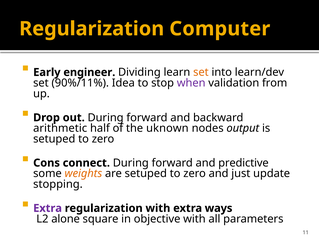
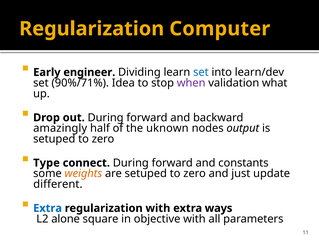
set at (201, 72) colour: orange -> blue
90%/11%: 90%/11% -> 90%/71%
from: from -> what
arithmetic: arithmetic -> amazingly
Cons: Cons -> Type
predictive: predictive -> constants
stopping: stopping -> different
Extra at (48, 208) colour: purple -> blue
